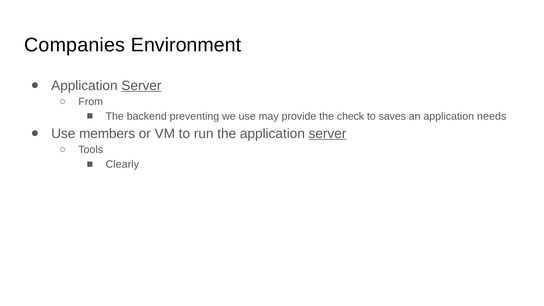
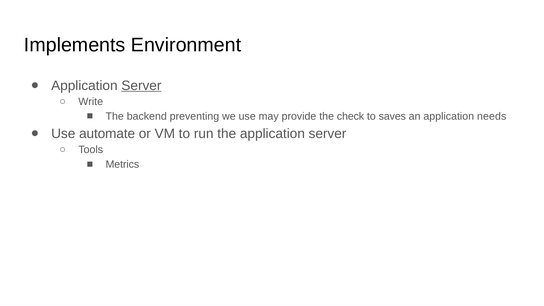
Companies: Companies -> Implements
From: From -> Write
members: members -> automate
server at (328, 134) underline: present -> none
Clearly: Clearly -> Metrics
